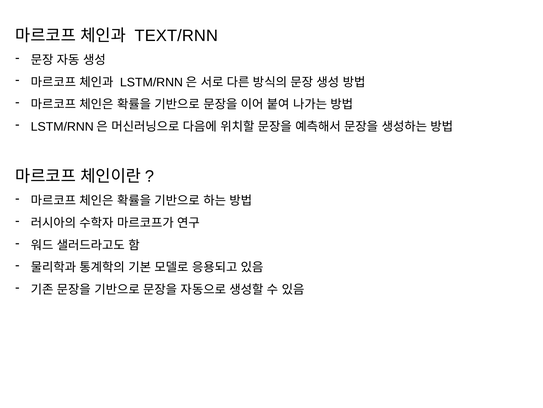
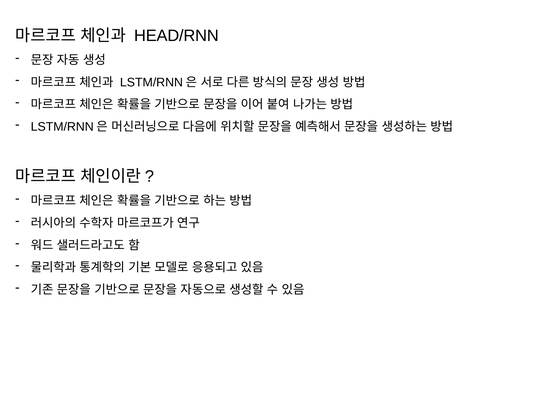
TEXT/RNN: TEXT/RNN -> HEAD/RNN
